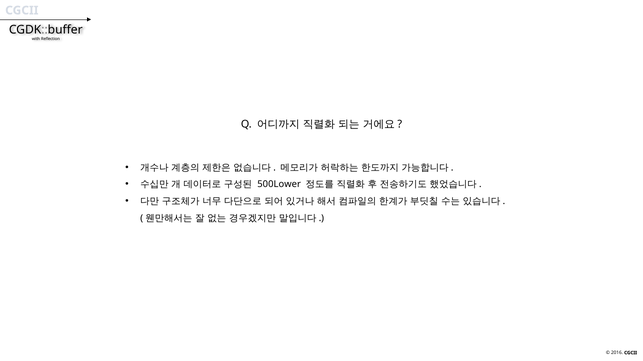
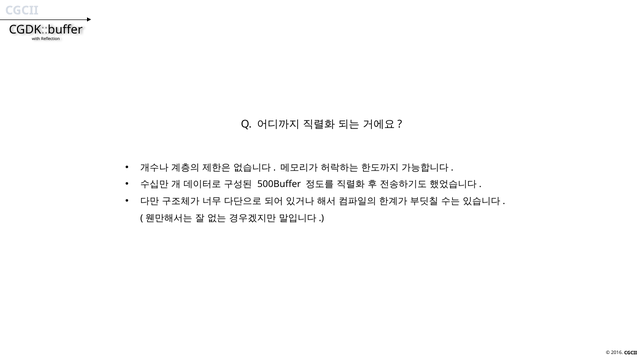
500Lower: 500Lower -> 500Buffer
